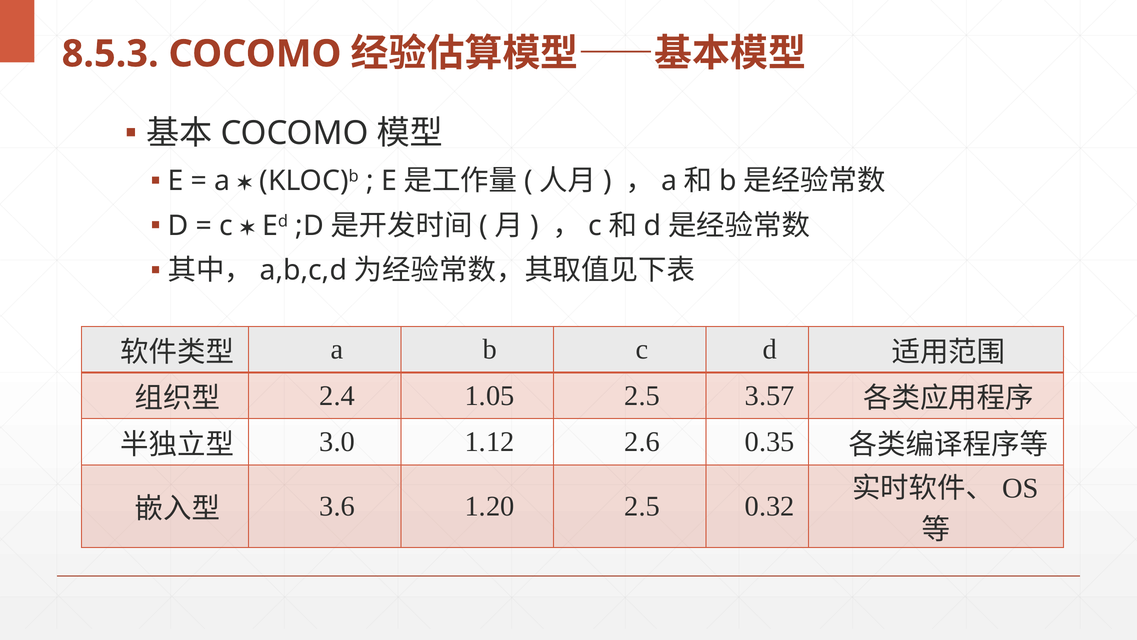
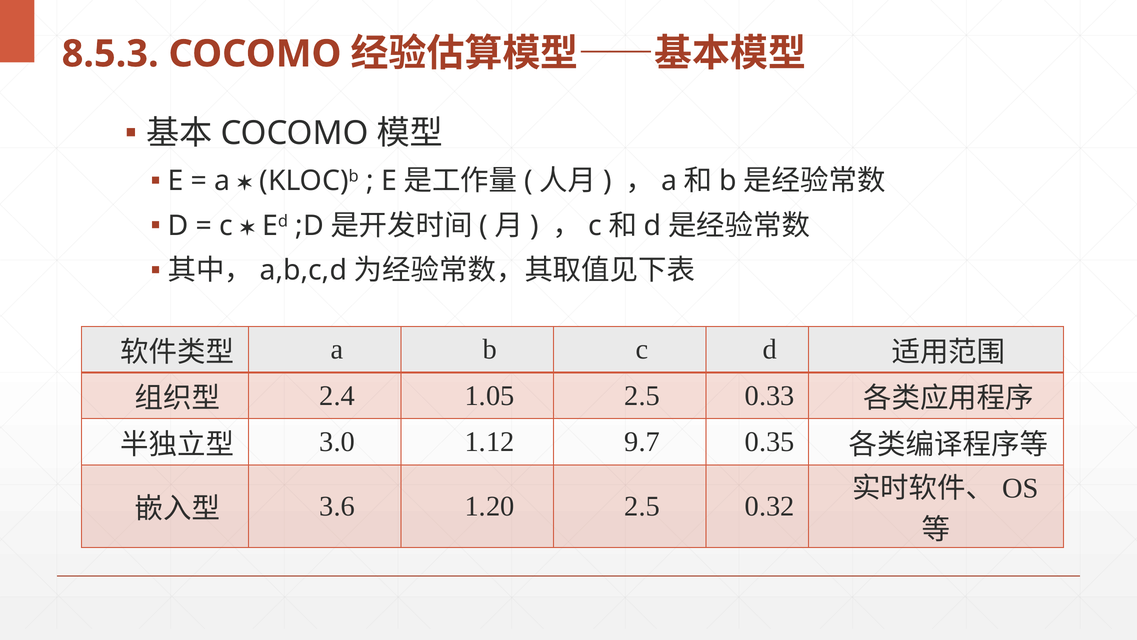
3.57: 3.57 -> 0.33
2.6: 2.6 -> 9.7
